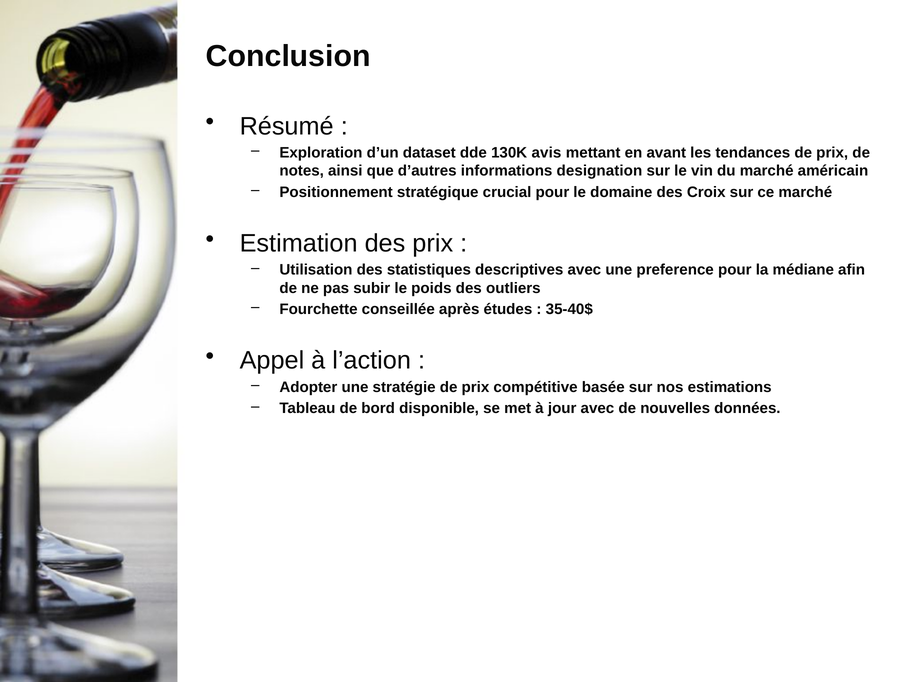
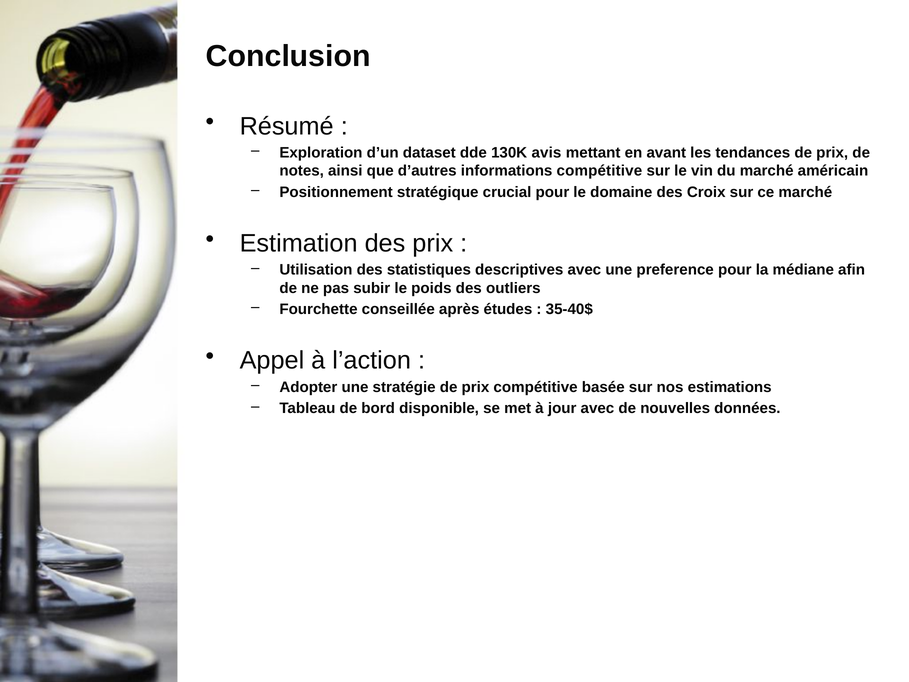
informations designation: designation -> compétitive
